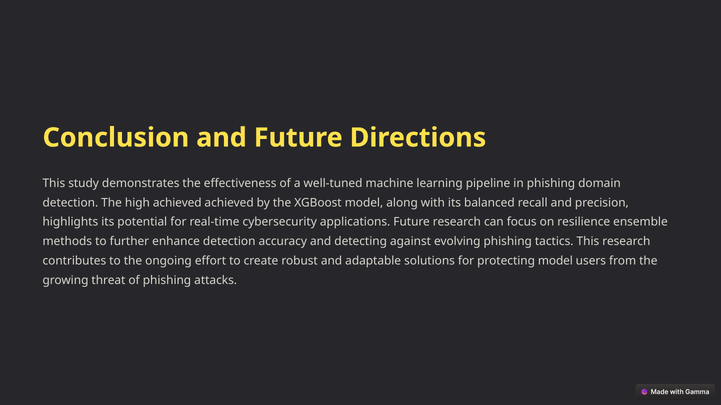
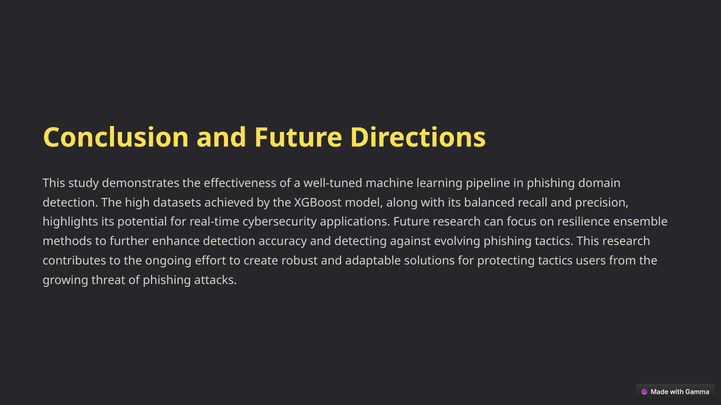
high achieved: achieved -> datasets
protecting model: model -> tactics
